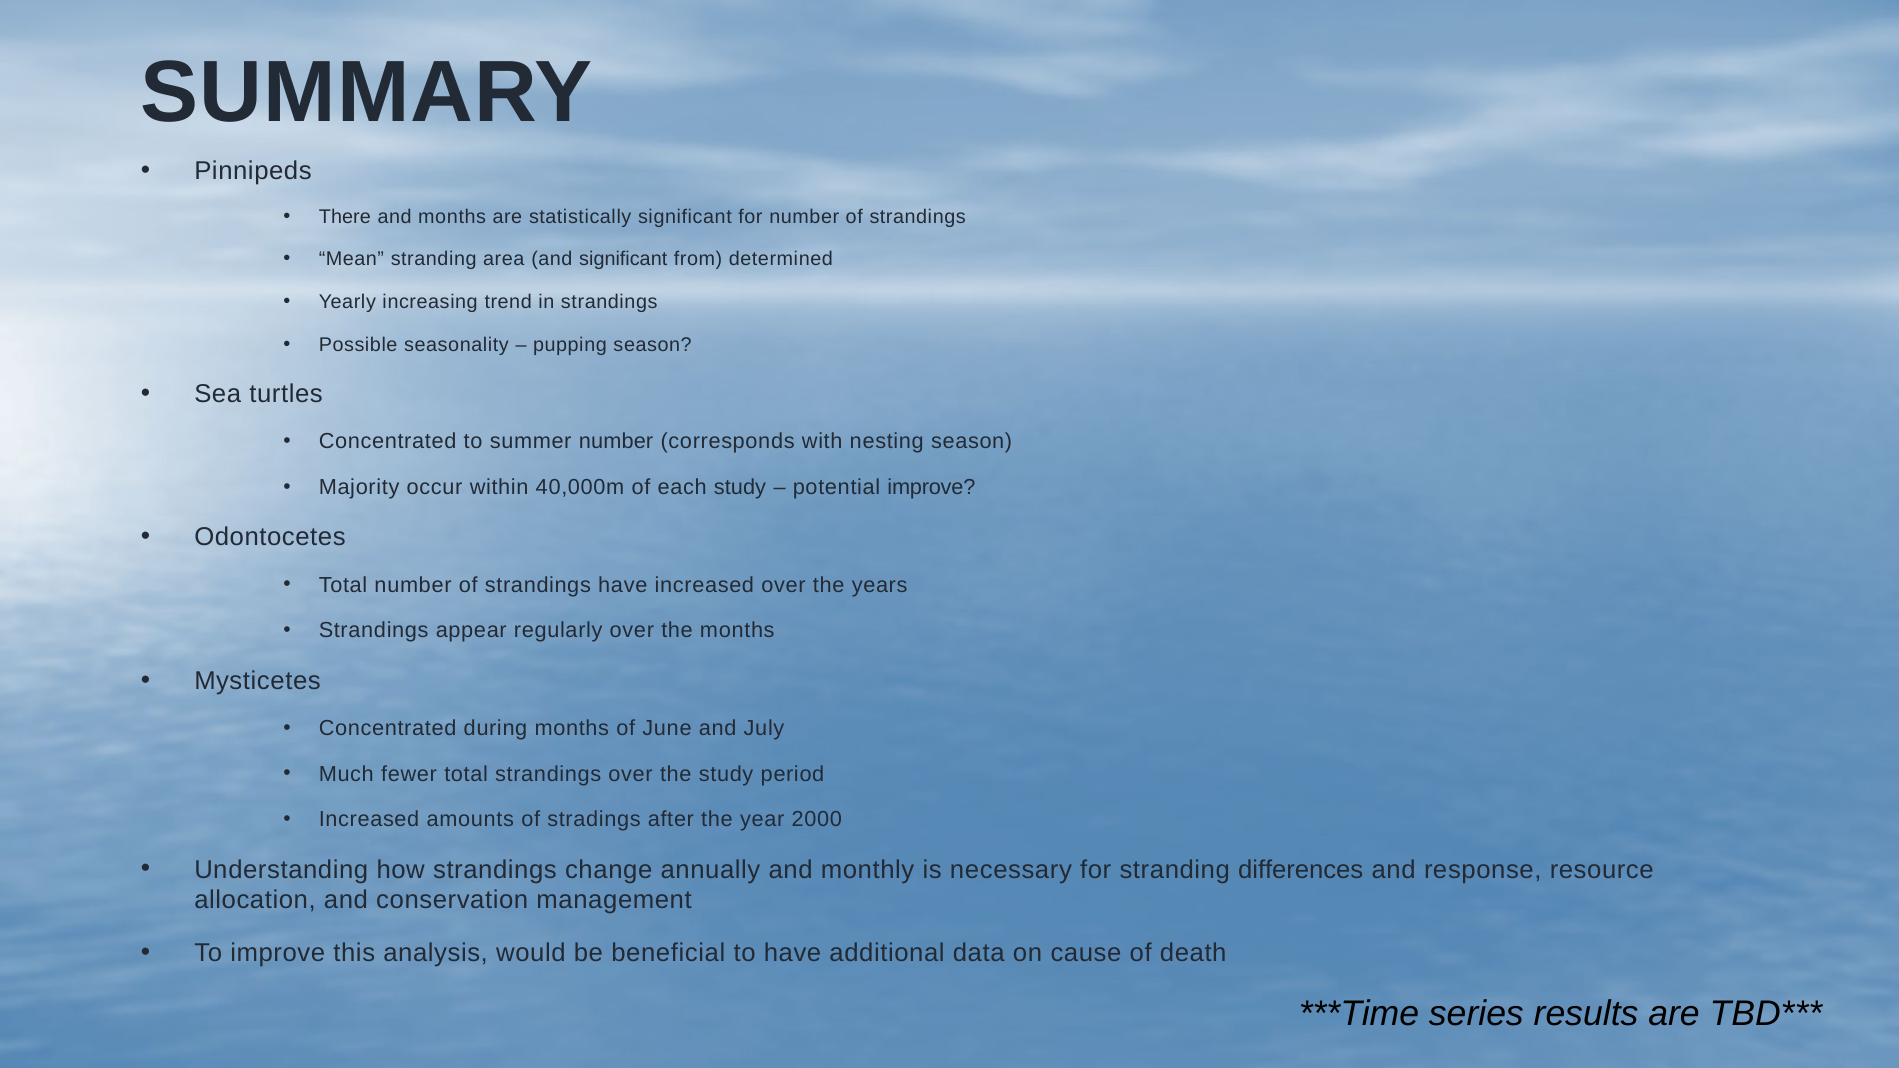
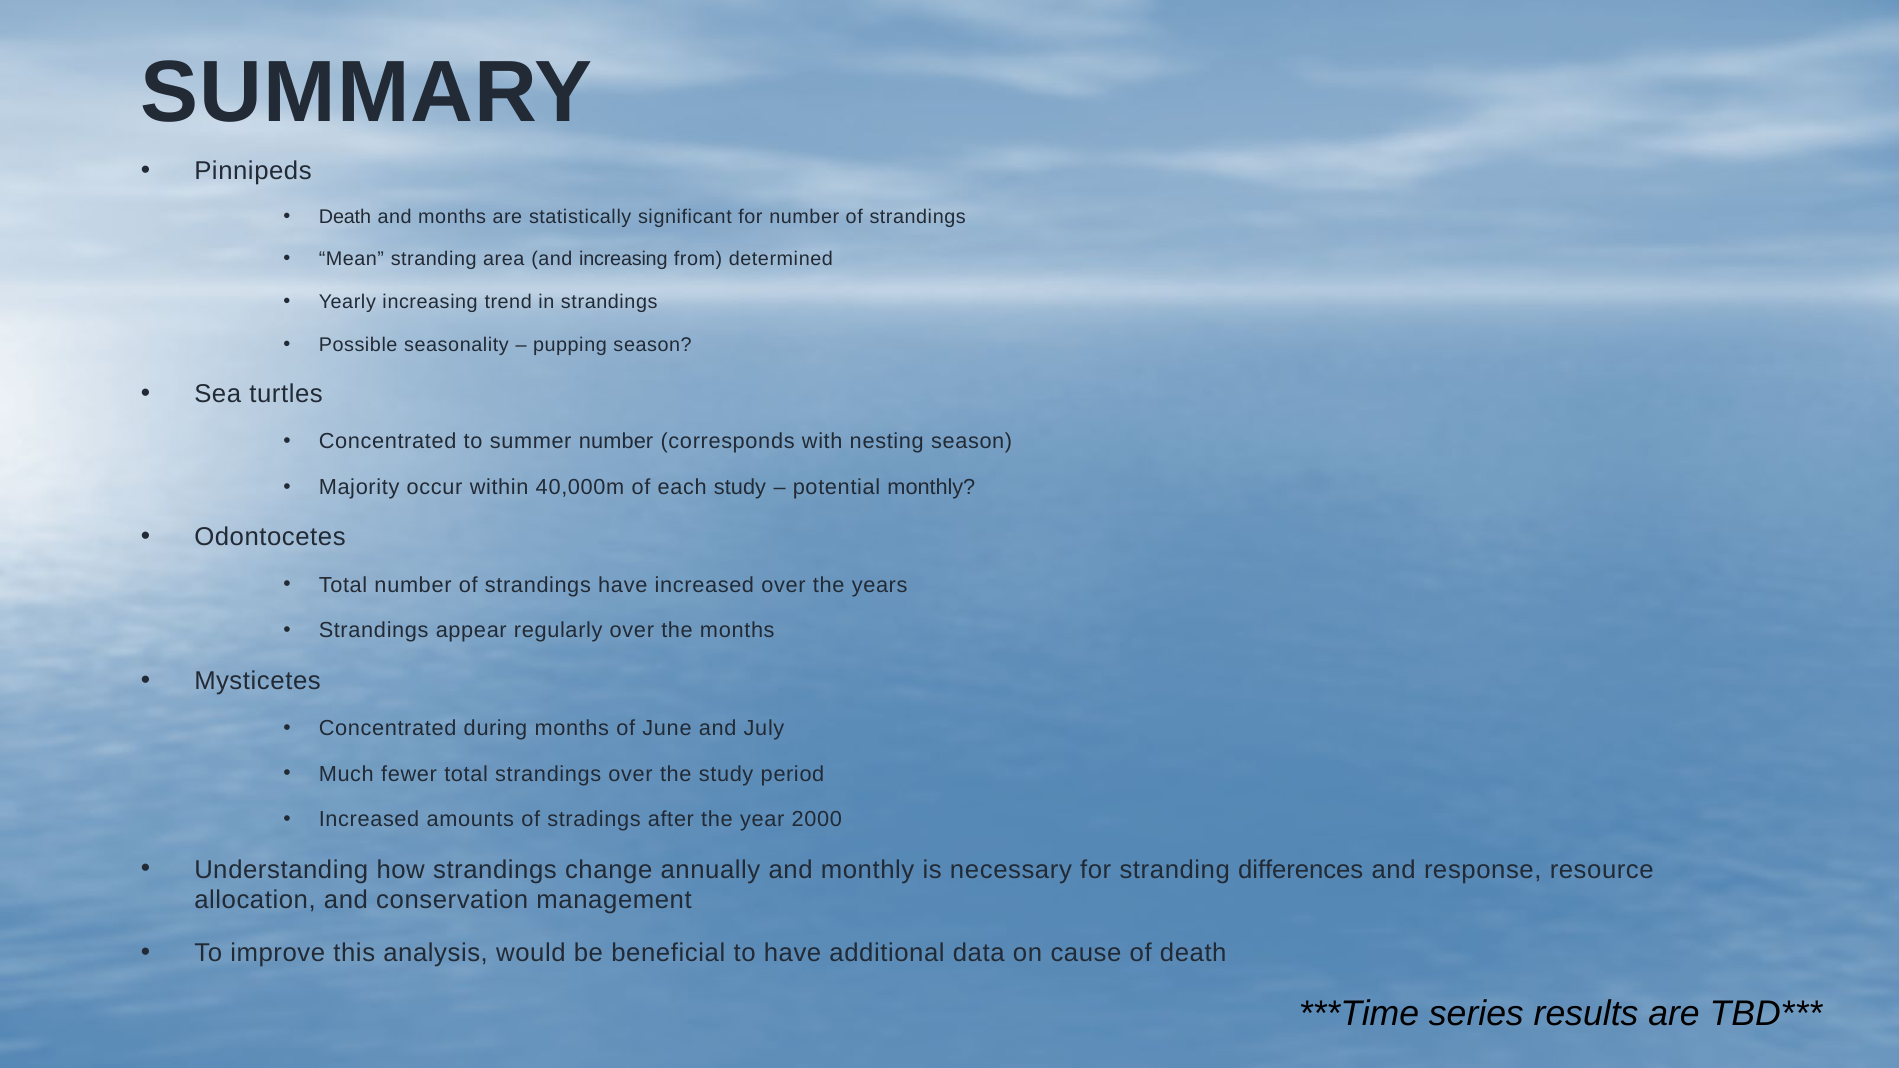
There at (345, 217): There -> Death
and significant: significant -> increasing
potential improve: improve -> monthly
